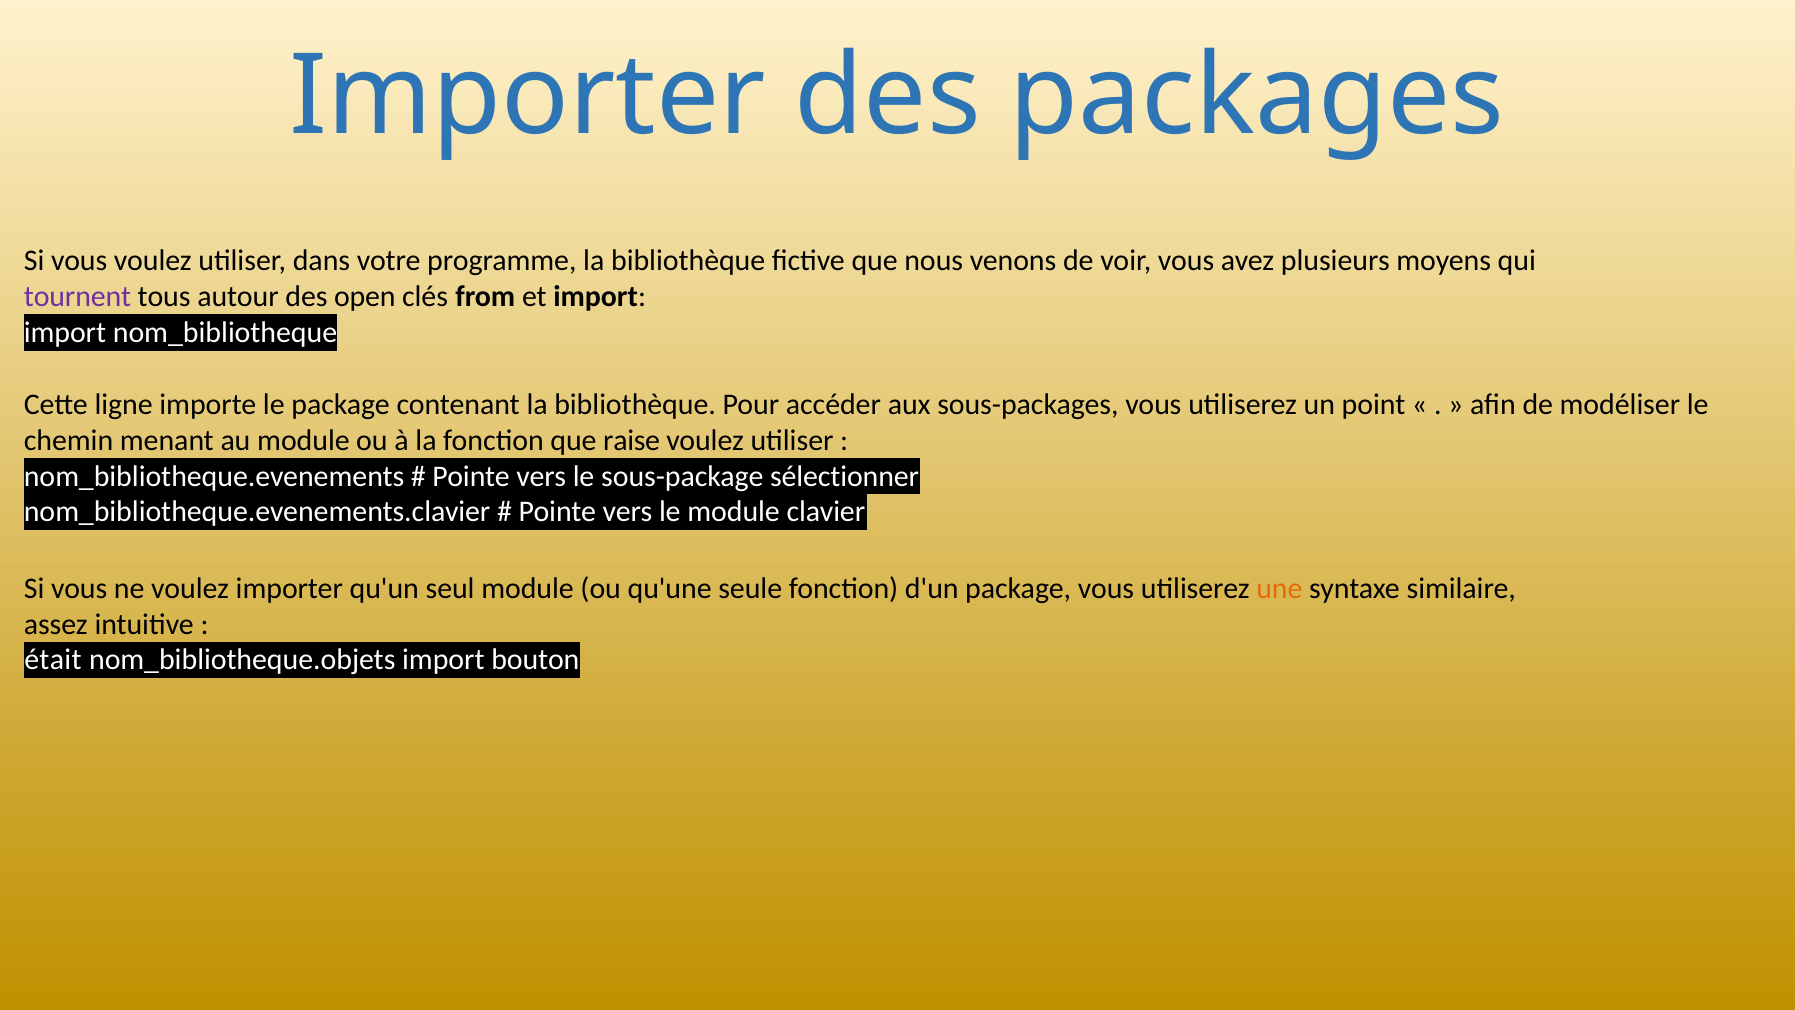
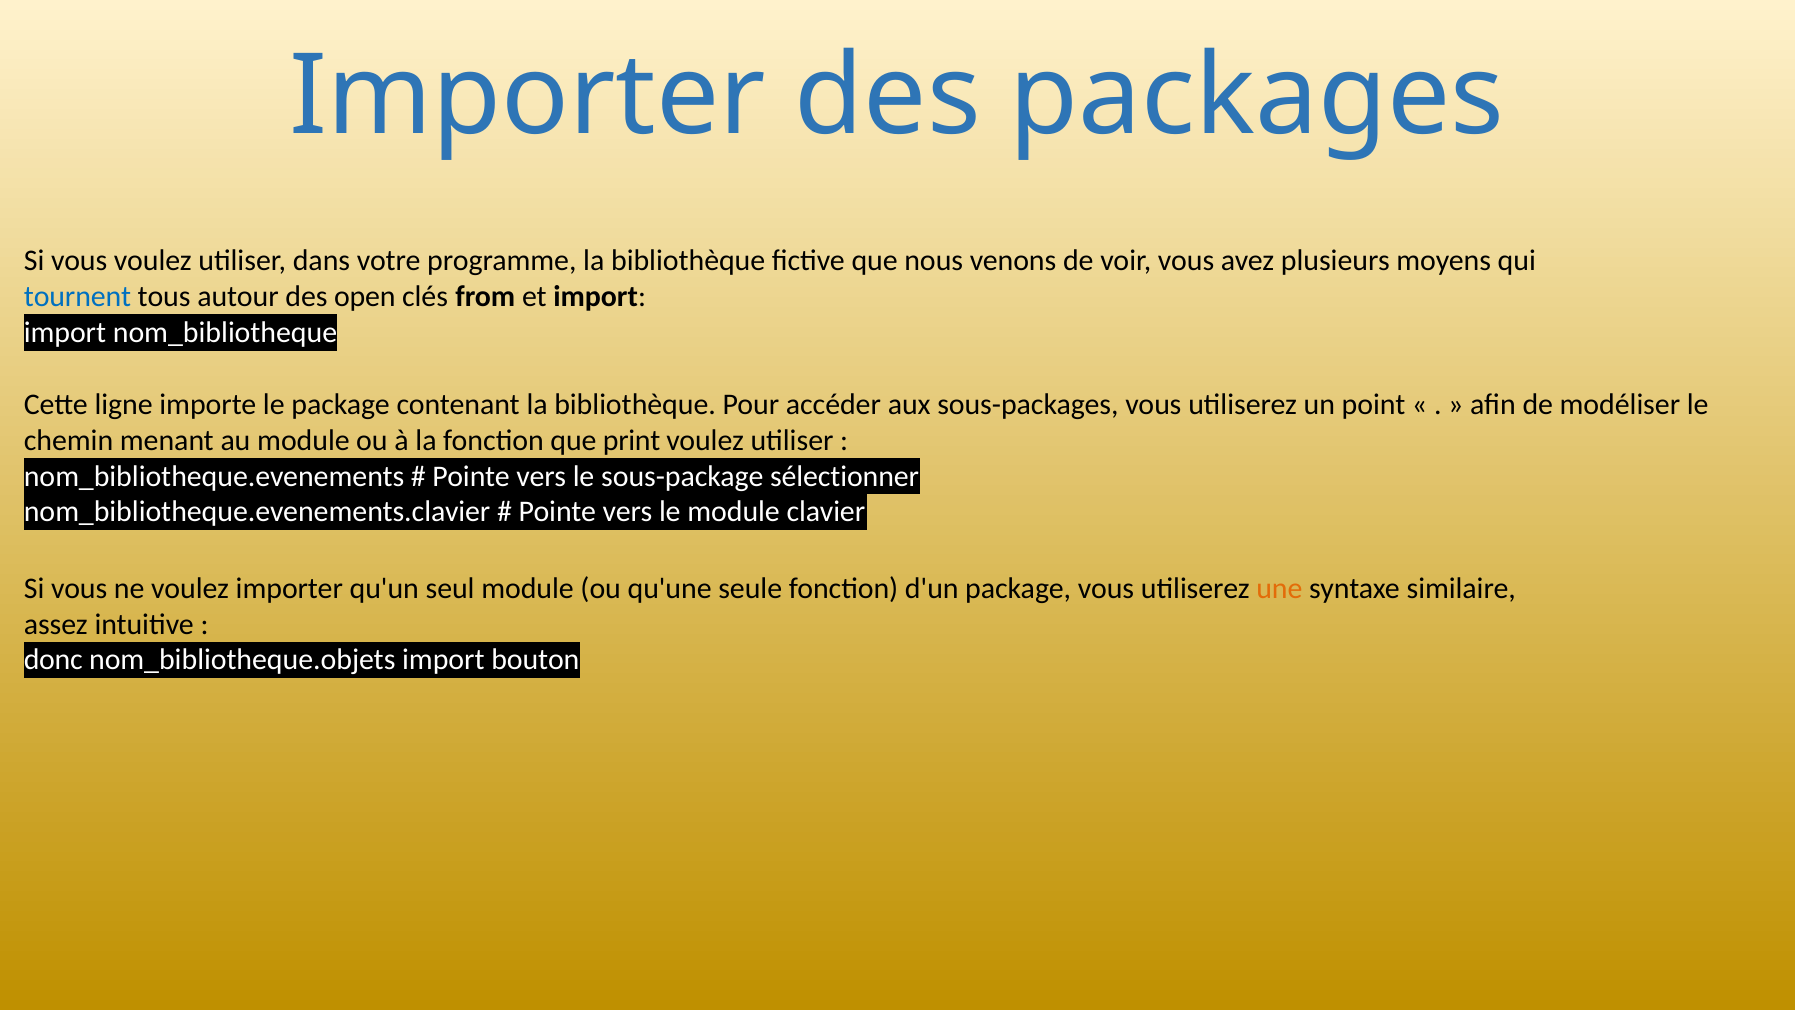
tournent colour: purple -> blue
raise: raise -> print
était: était -> donc
